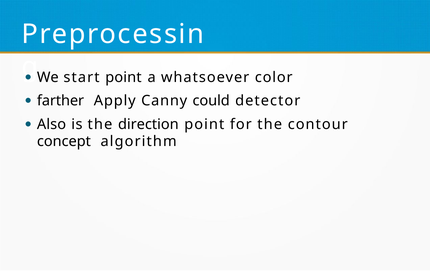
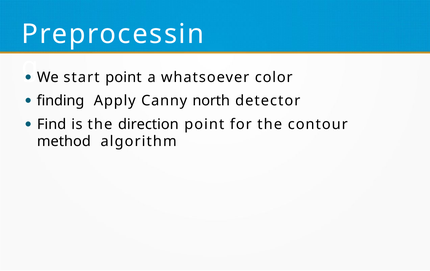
farther: farther -> finding
could: could -> north
Also: Also -> Find
concept: concept -> method
